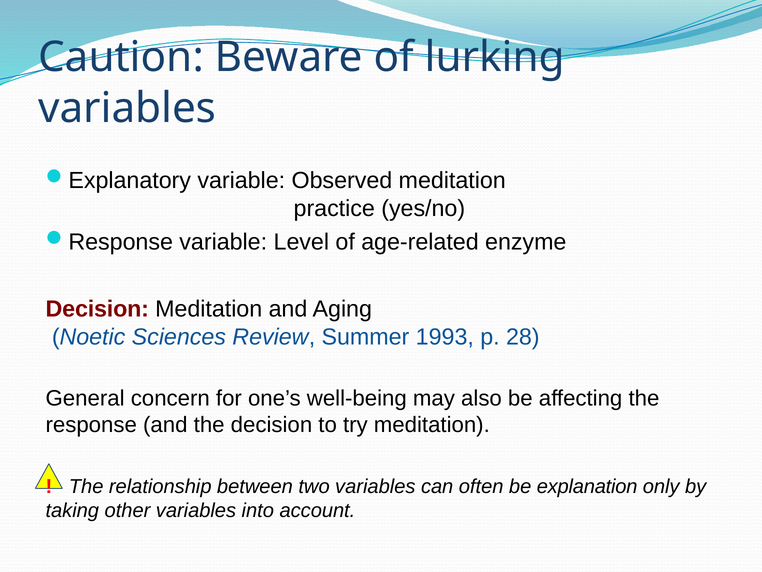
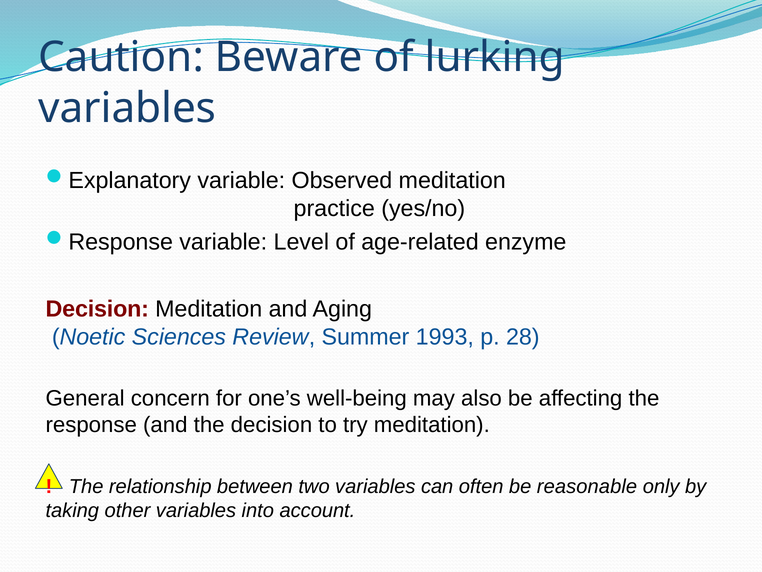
explanation: explanation -> reasonable
